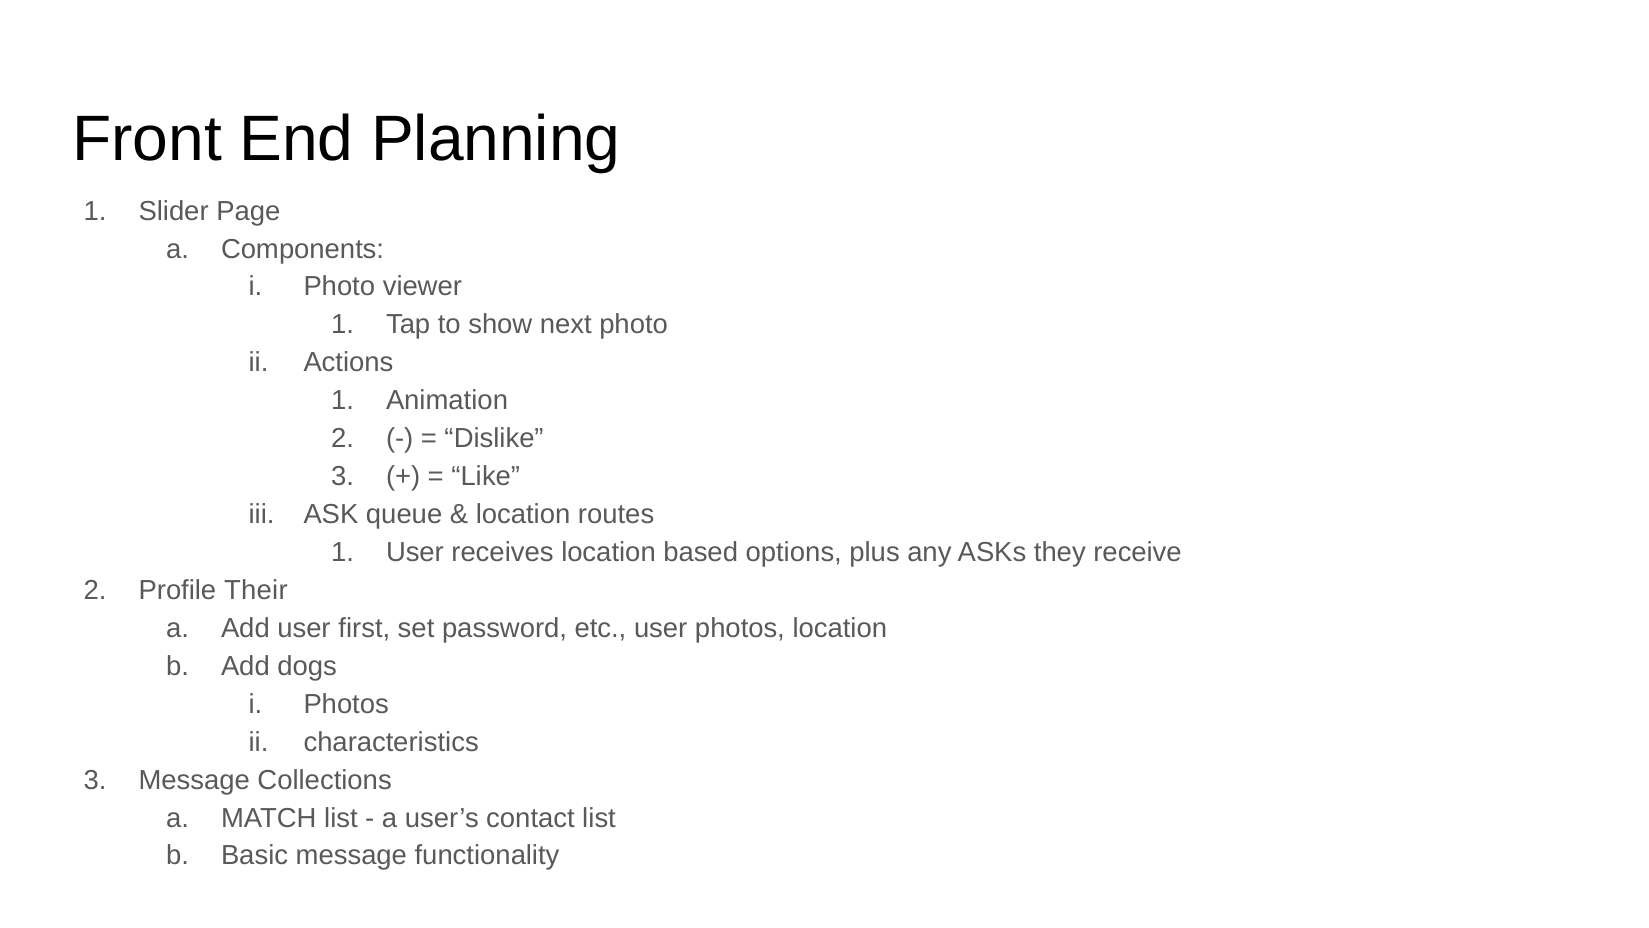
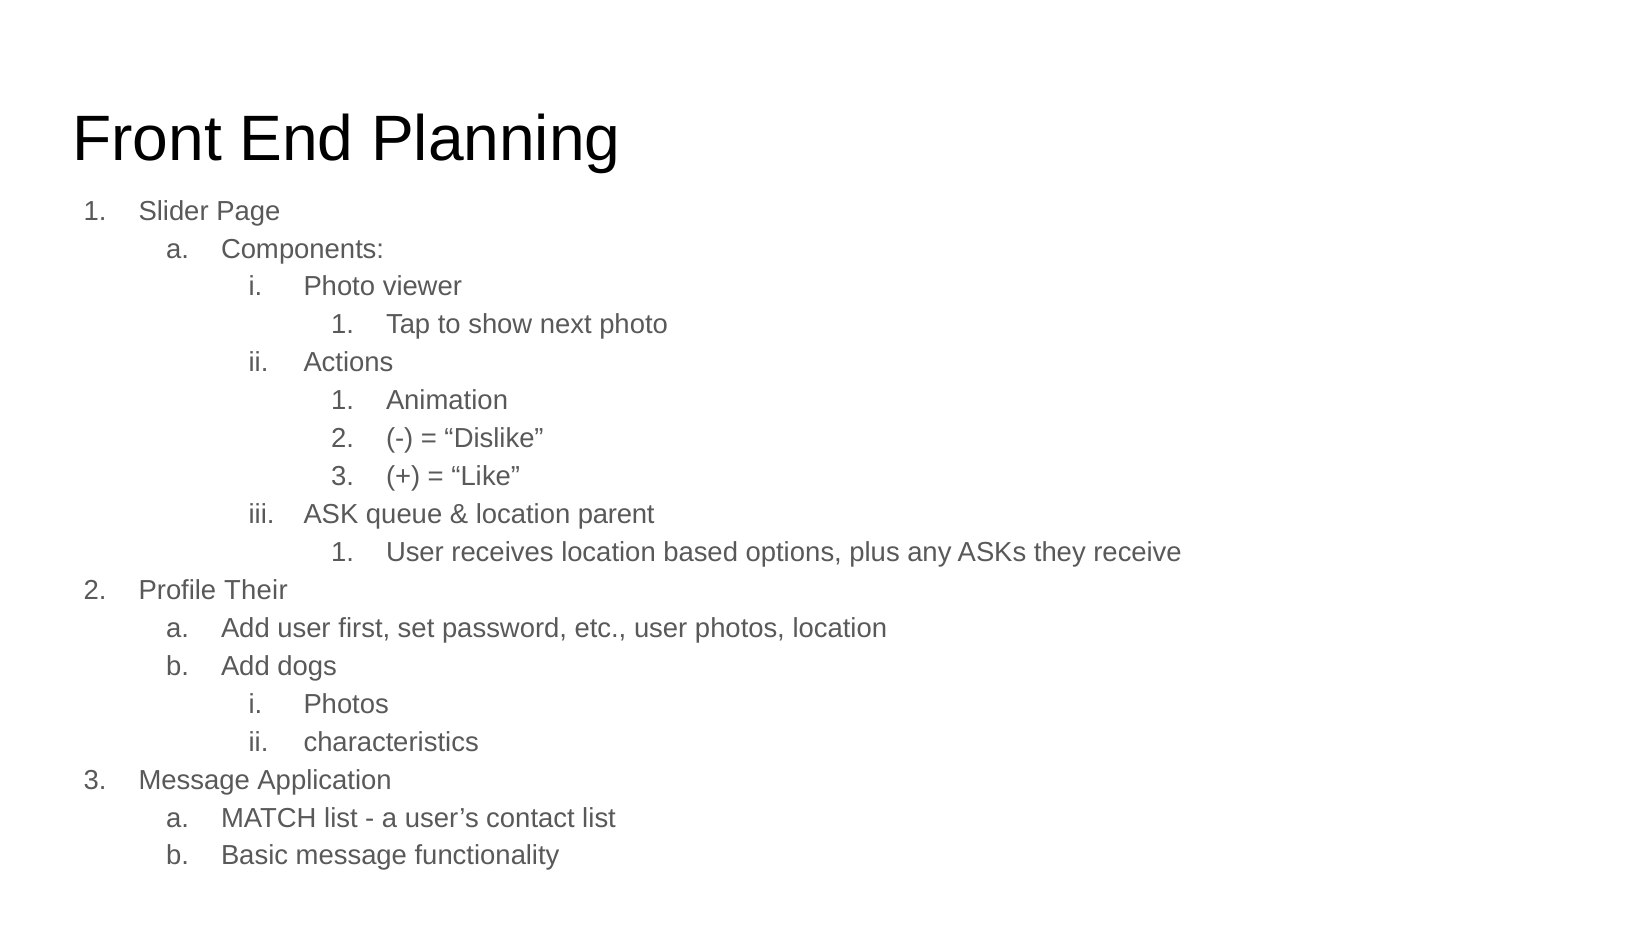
routes: routes -> parent
Collections: Collections -> Application
